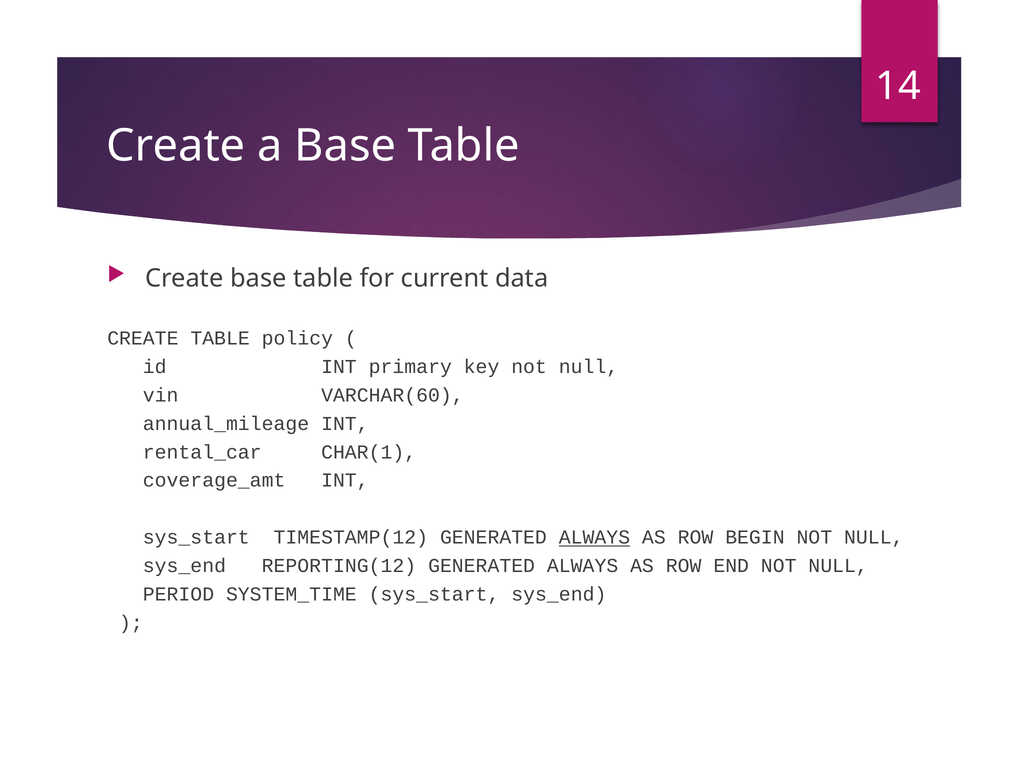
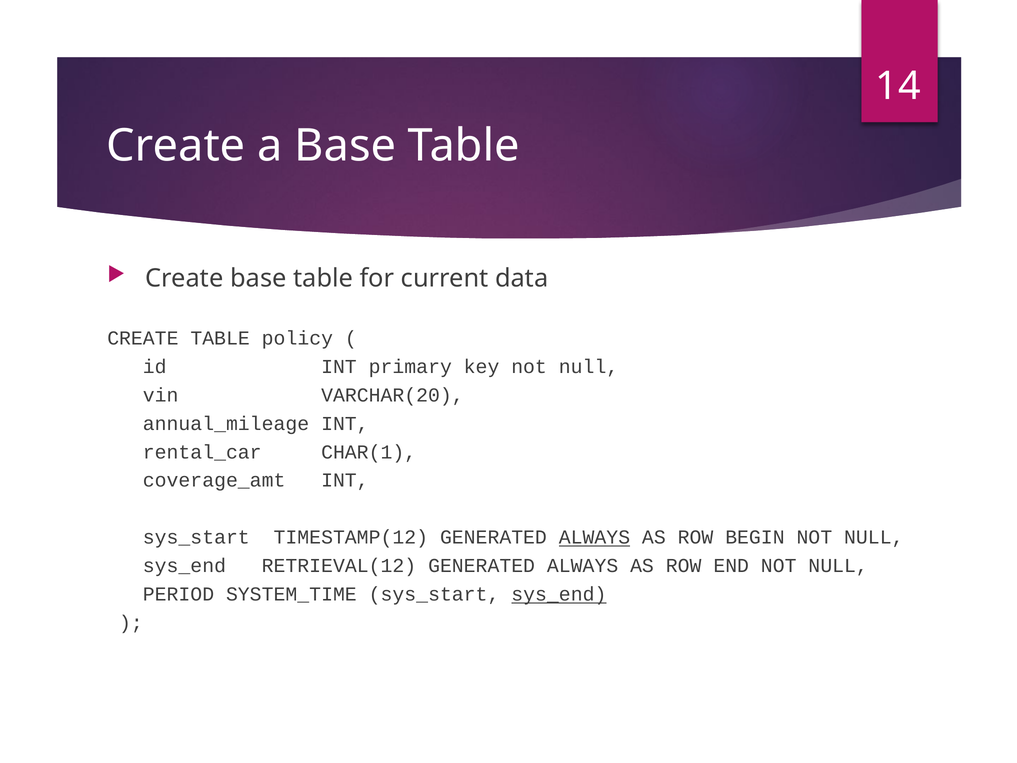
VARCHAR(60: VARCHAR(60 -> VARCHAR(20
REPORTING(12: REPORTING(12 -> RETRIEVAL(12
sys_end at (559, 594) underline: none -> present
